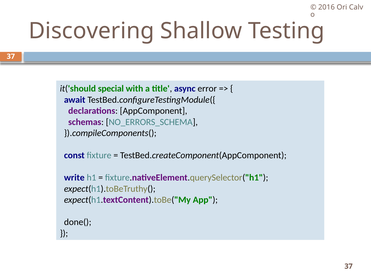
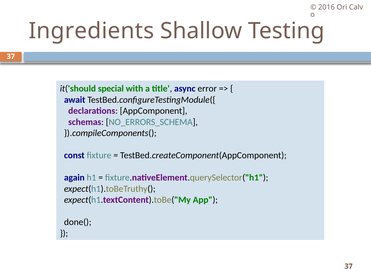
Discovering: Discovering -> Ingredients
write: write -> again
